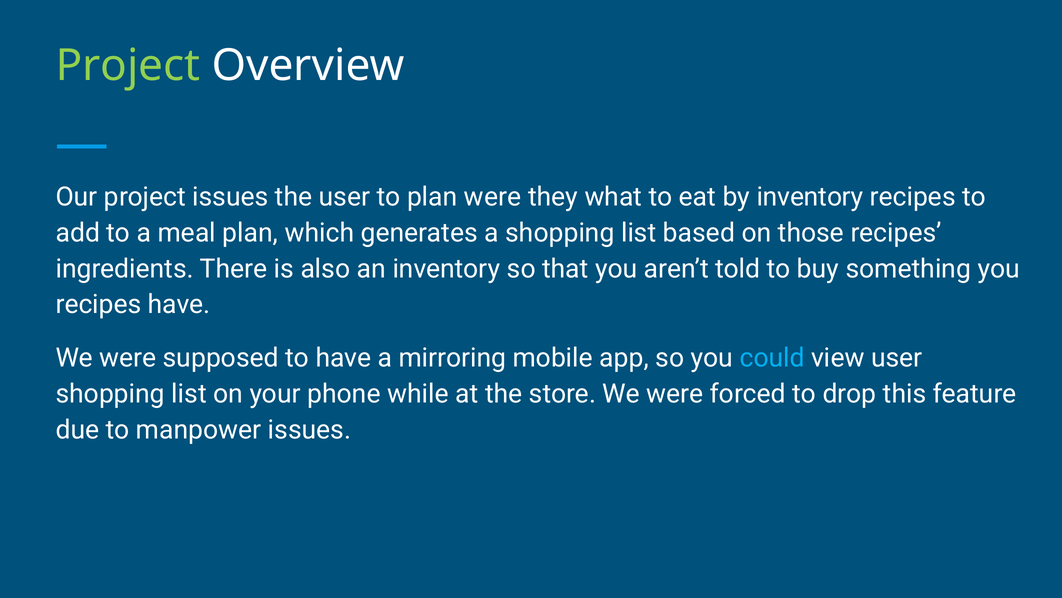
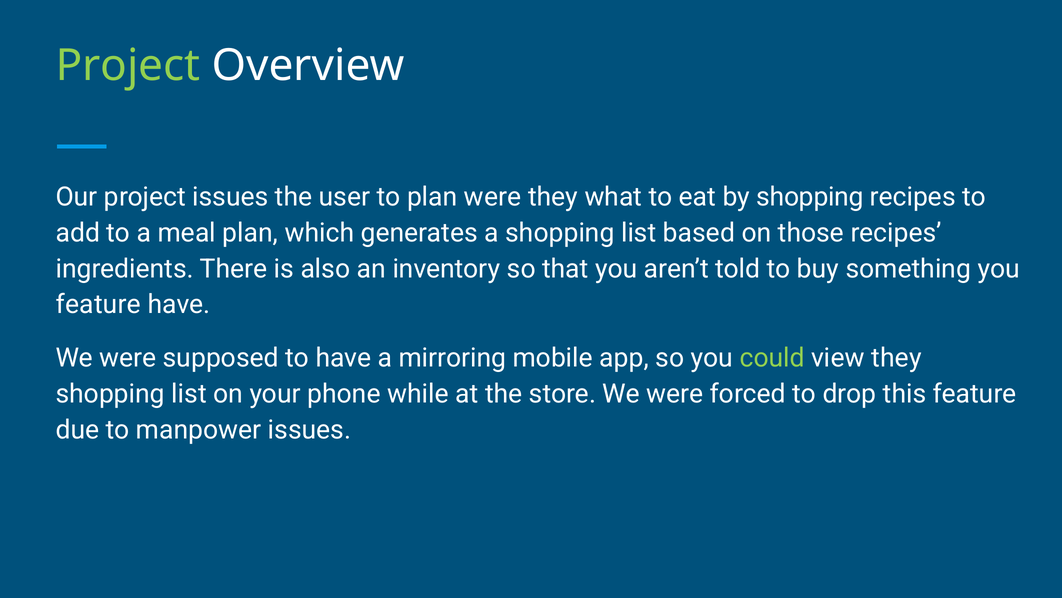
by inventory: inventory -> shopping
recipes at (98, 304): recipes -> feature
could colour: light blue -> light green
view user: user -> they
